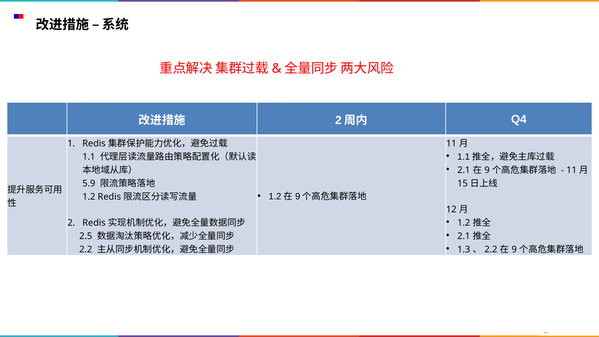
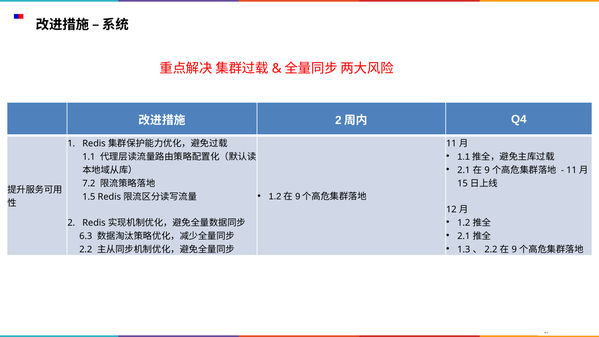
5.9: 5.9 -> 7.2
1.2 at (89, 197): 1.2 -> 1.5
2.5: 2.5 -> 6.3
